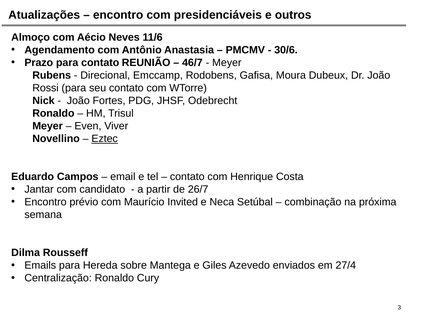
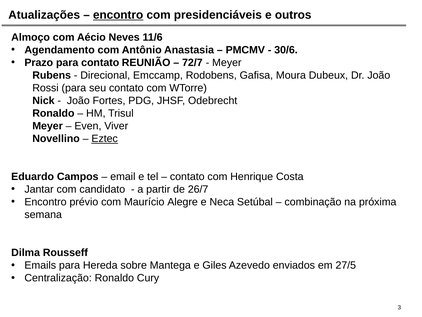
encontro at (118, 15) underline: none -> present
46/7: 46/7 -> 72/7
Invited: Invited -> Alegre
27/4: 27/4 -> 27/5
